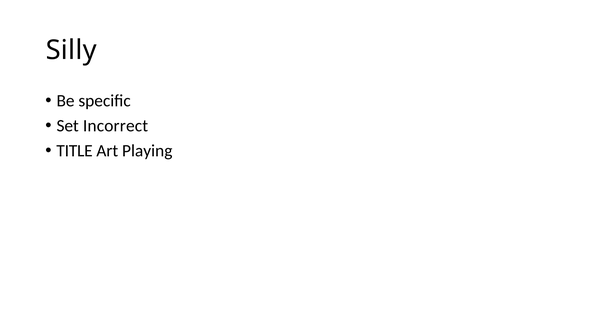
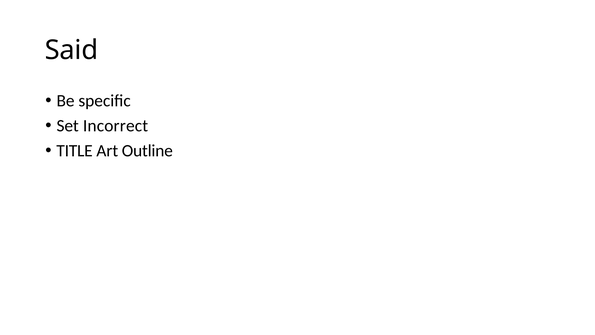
Silly: Silly -> Said
Playing: Playing -> Outline
